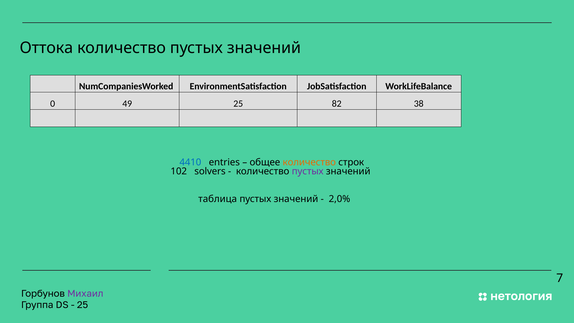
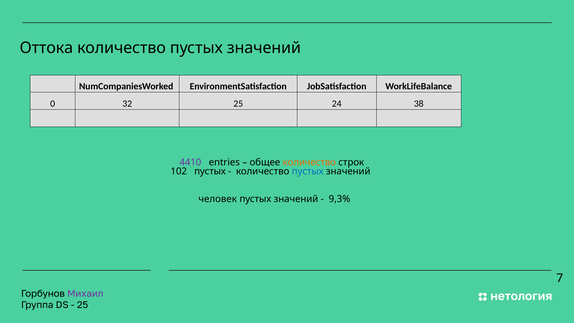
49: 49 -> 32
82: 82 -> 24
4410 colour: blue -> purple
solvers at (210, 171): solvers -> пустых
пустых at (308, 171) colour: purple -> blue
таблица: таблица -> человек
2,0%: 2,0% -> 9,3%
